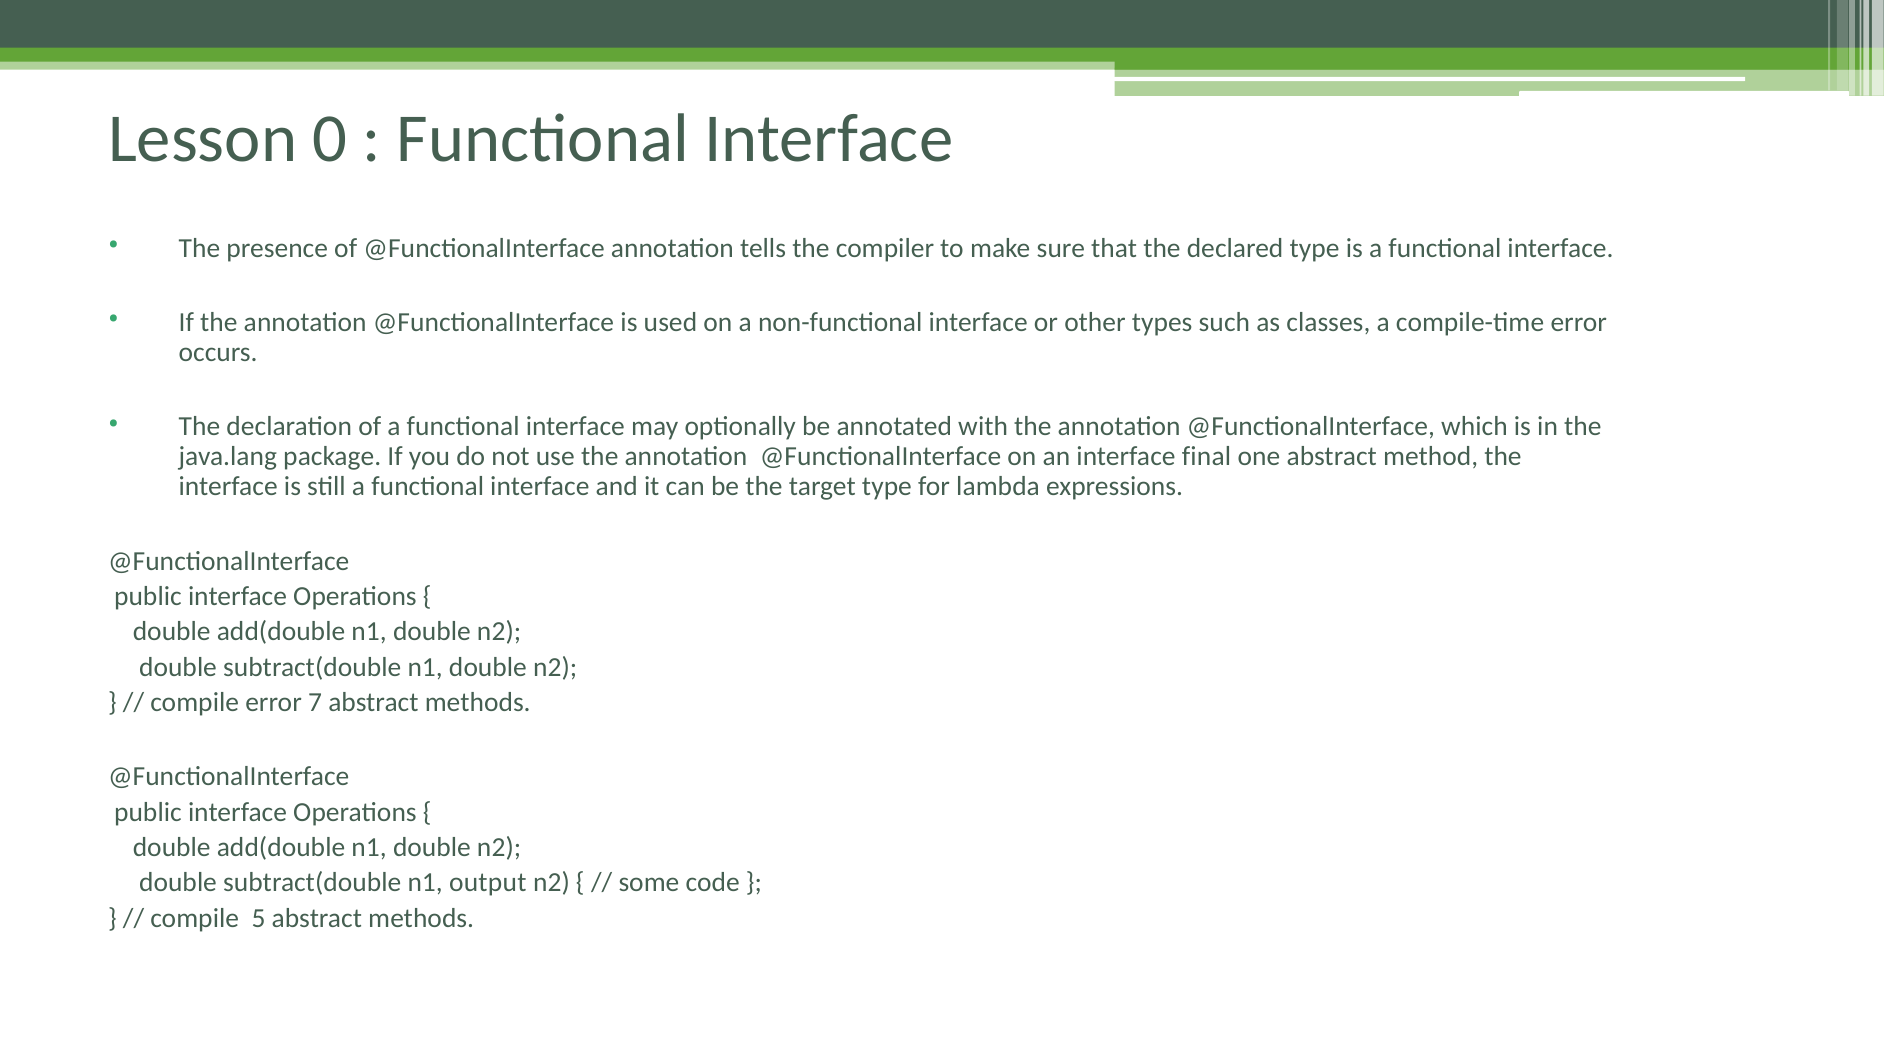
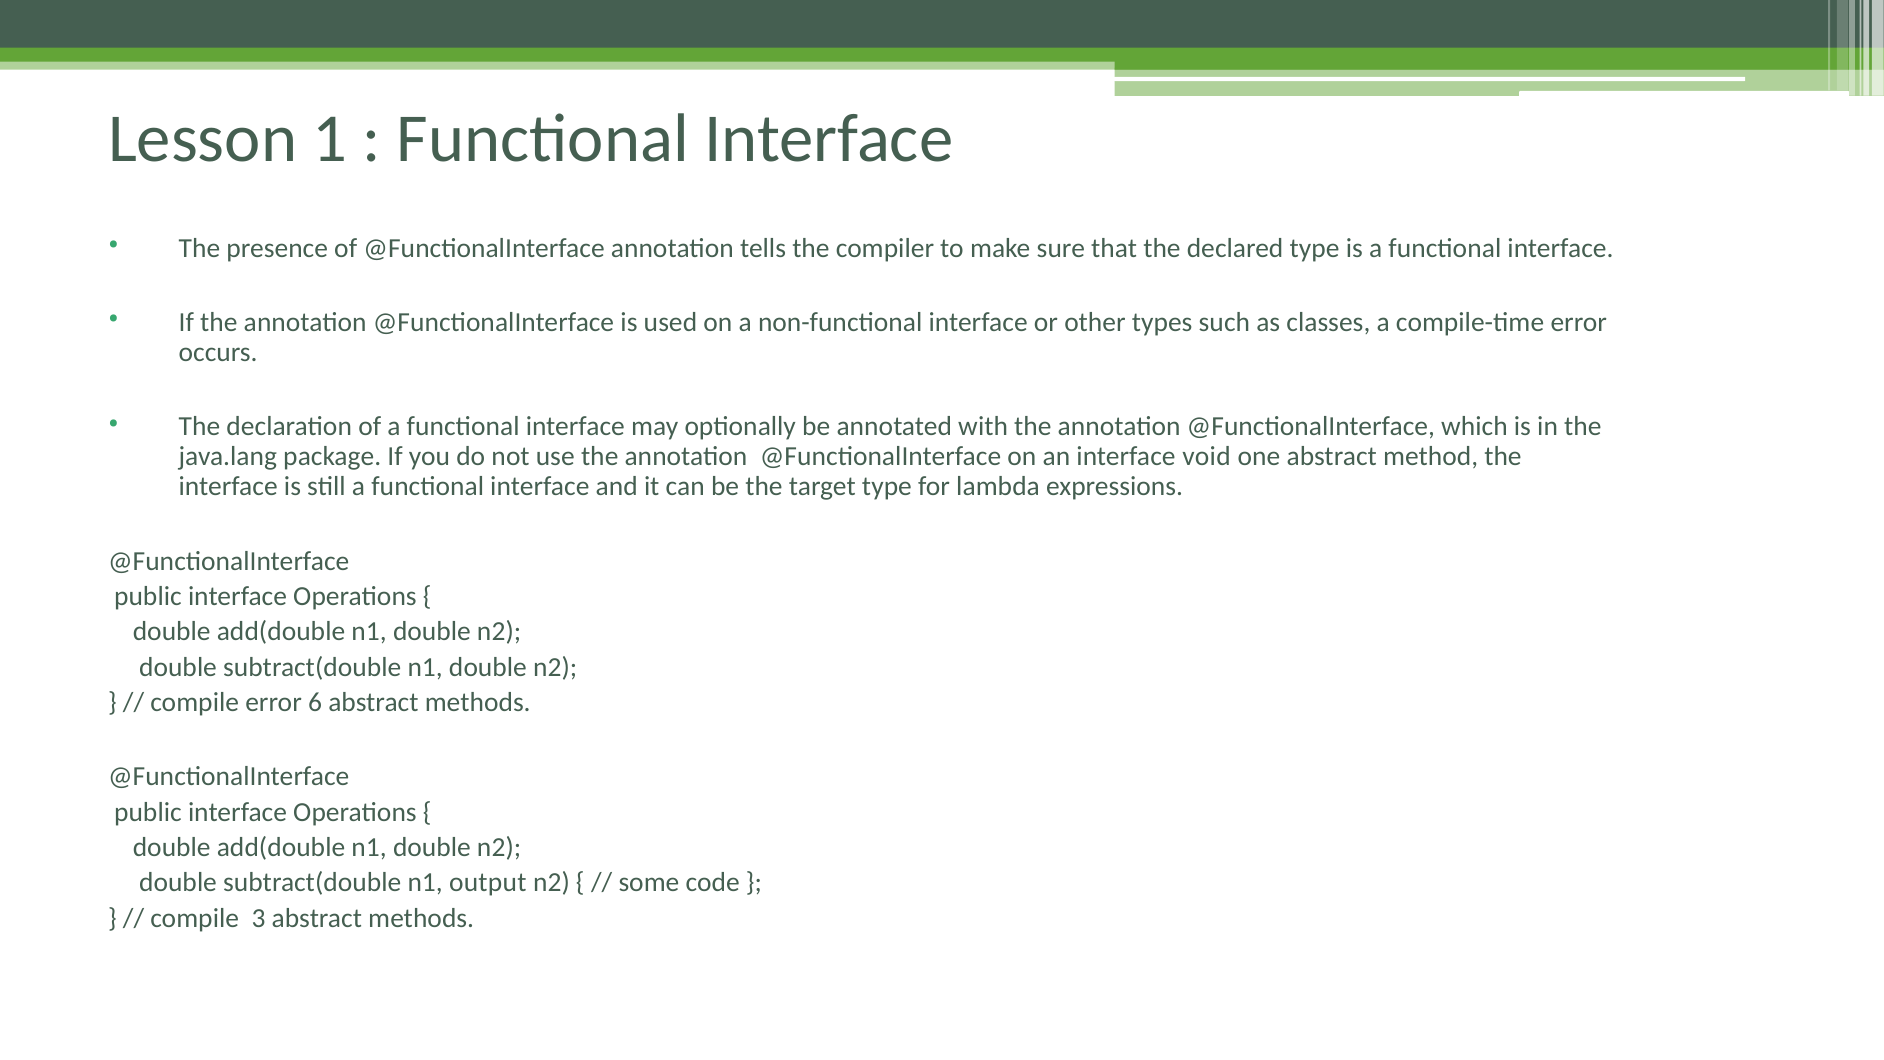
0: 0 -> 1
final: final -> void
7: 7 -> 6
5: 5 -> 3
